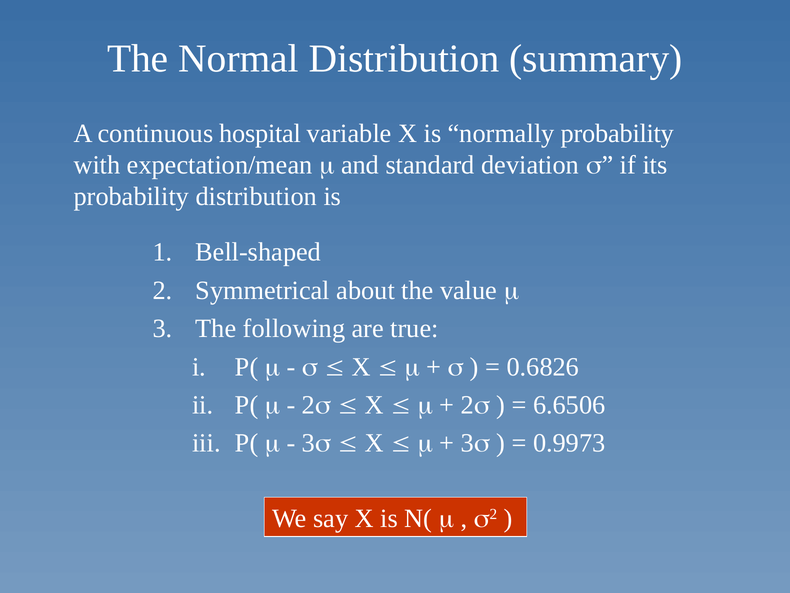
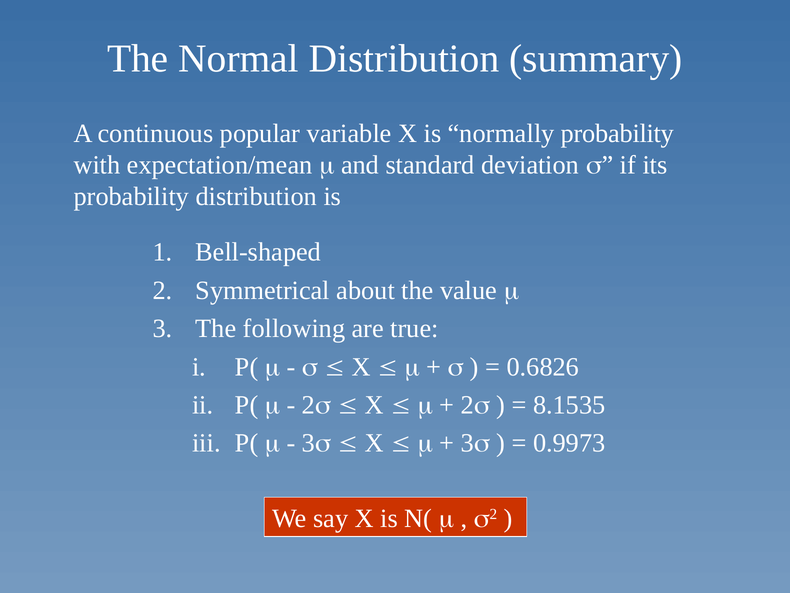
hospital: hospital -> popular
6.6506: 6.6506 -> 8.1535
